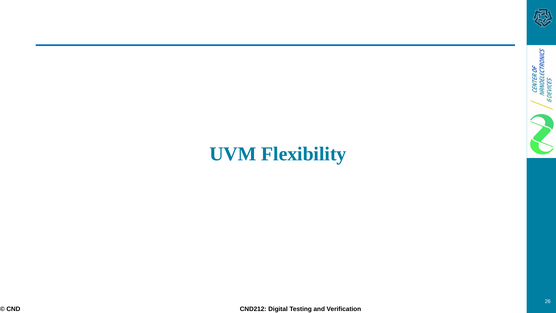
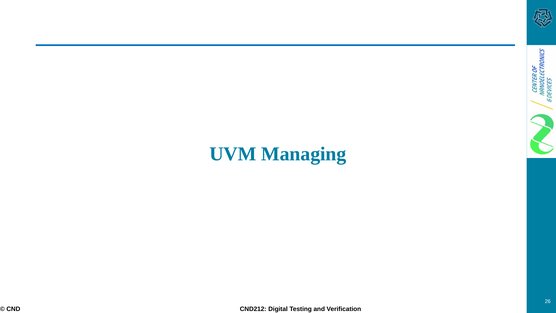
Flexibility: Flexibility -> Managing
